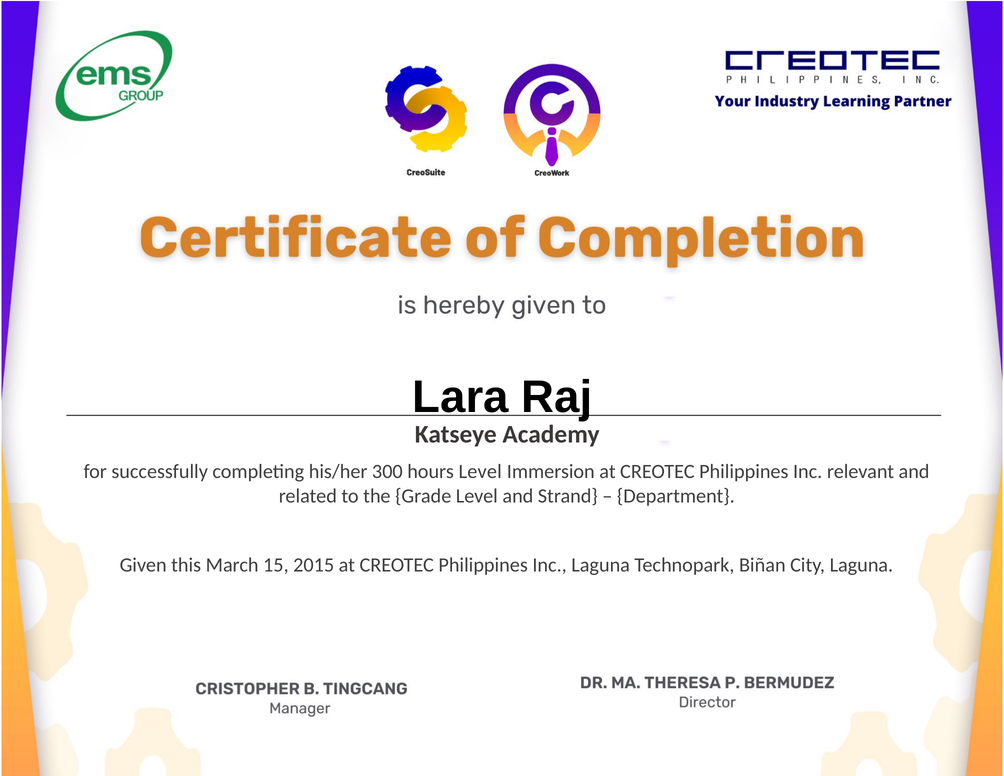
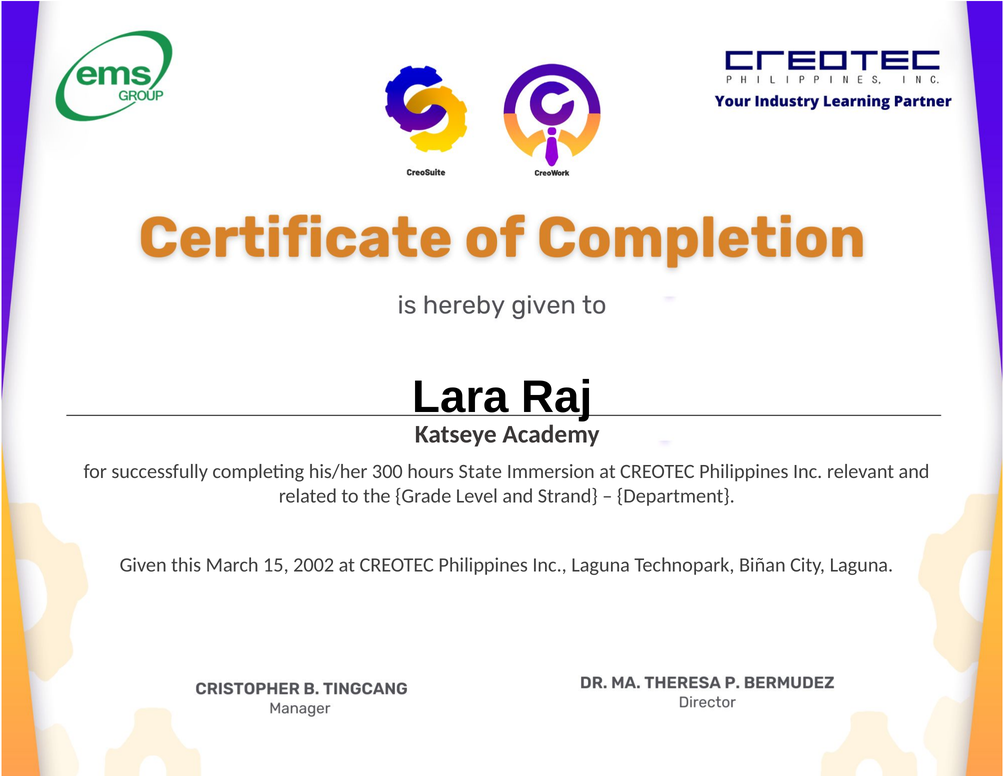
hours Level: Level -> State
2015: 2015 -> 2002
